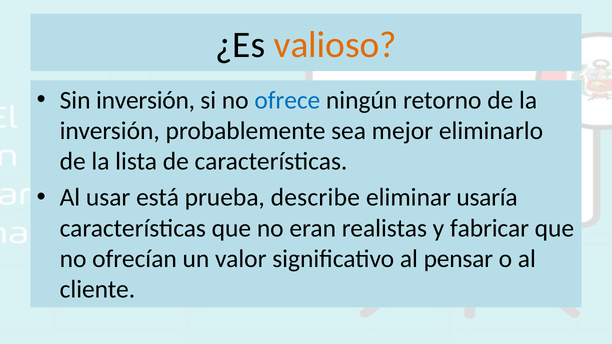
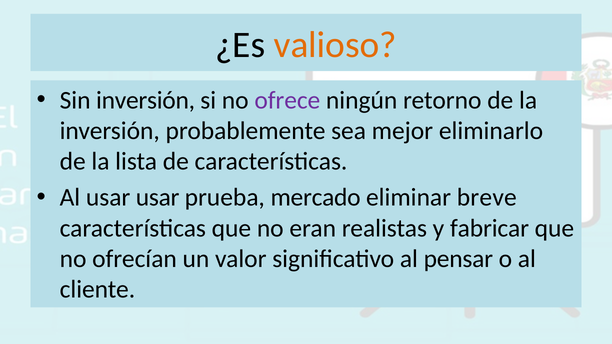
ofrece colour: blue -> purple
usar está: está -> usar
describe: describe -> mercado
usaría: usaría -> breve
